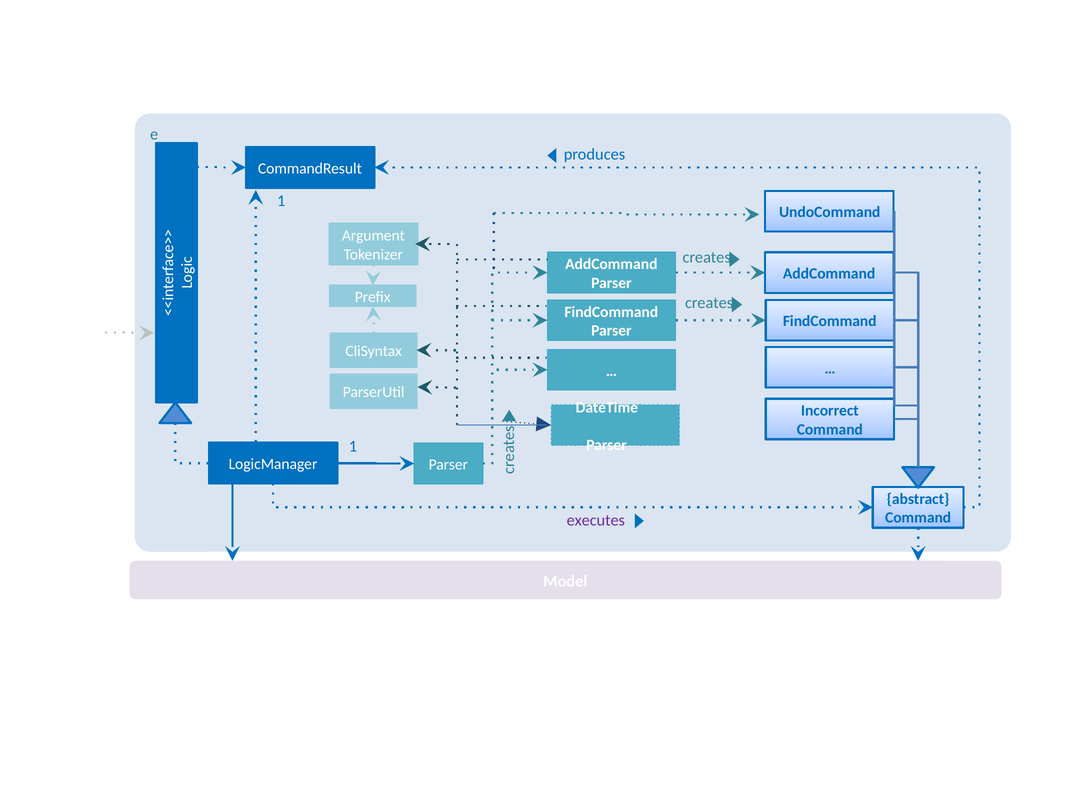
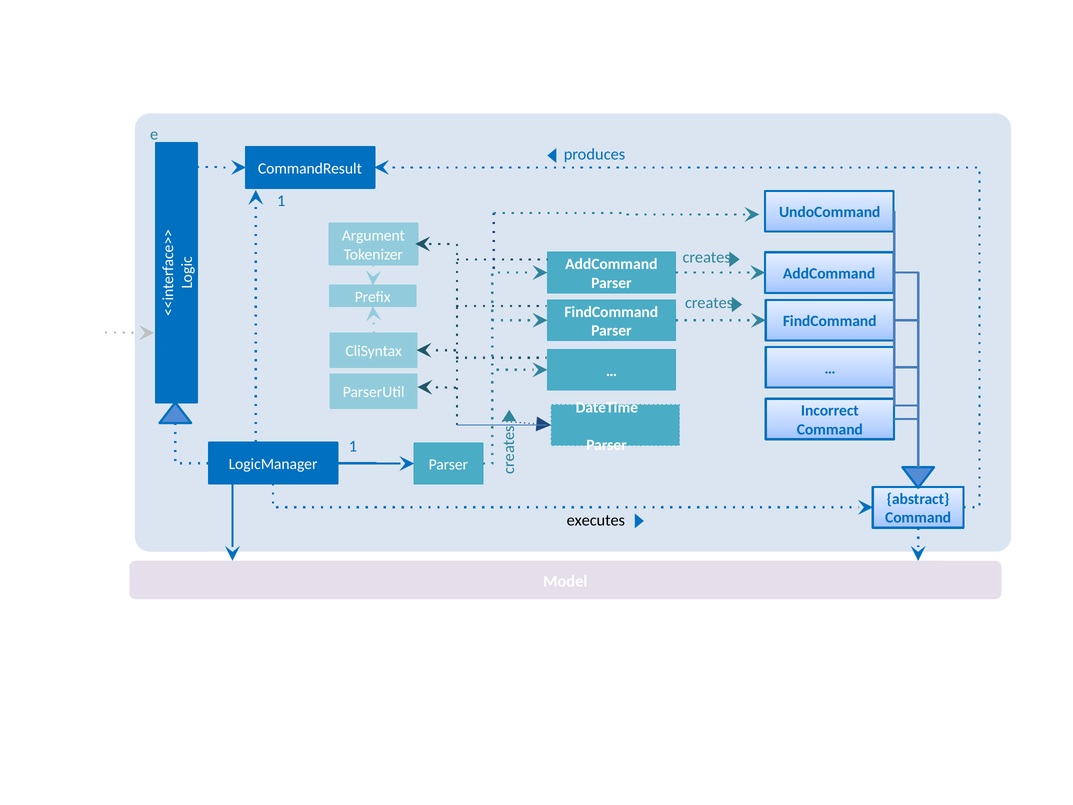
executes colour: purple -> black
